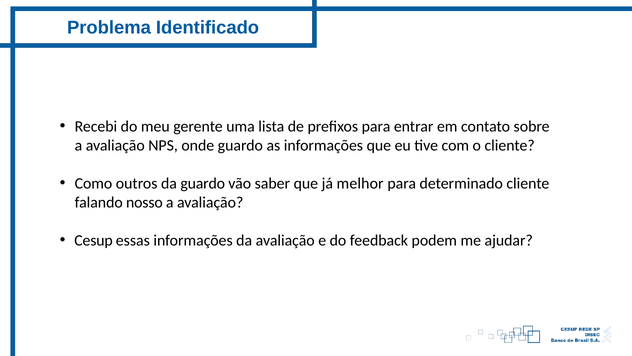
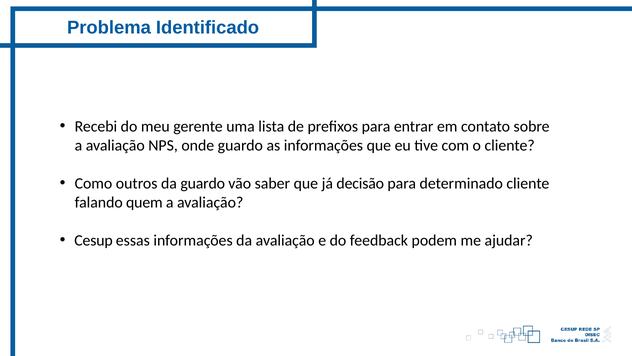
melhor: melhor -> decisão
nosso: nosso -> quem
